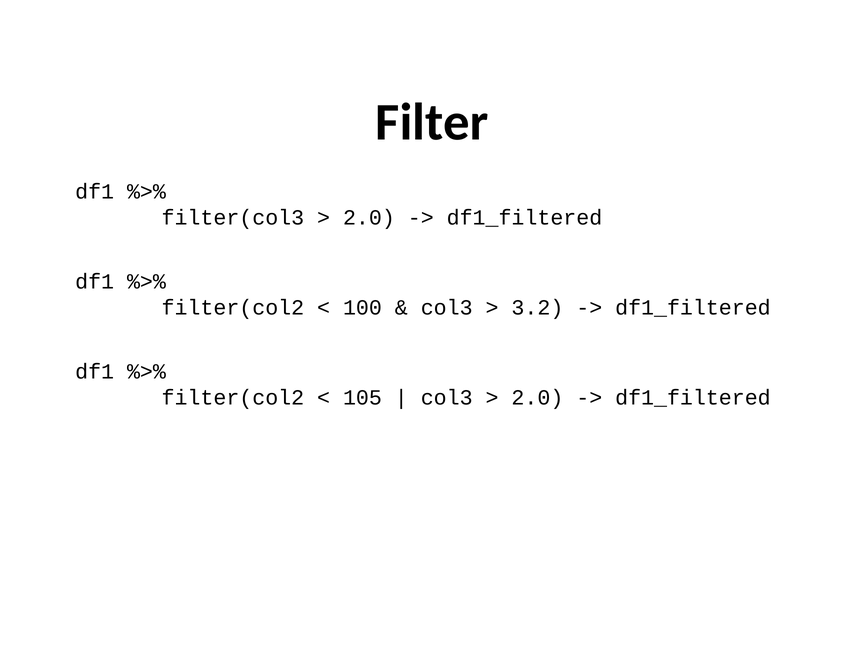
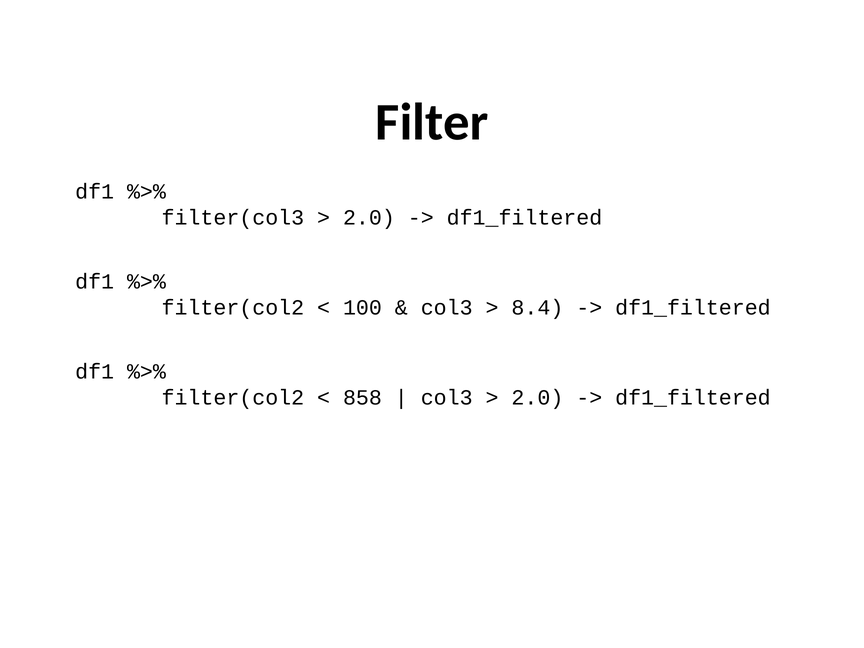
3.2: 3.2 -> 8.4
105: 105 -> 858
